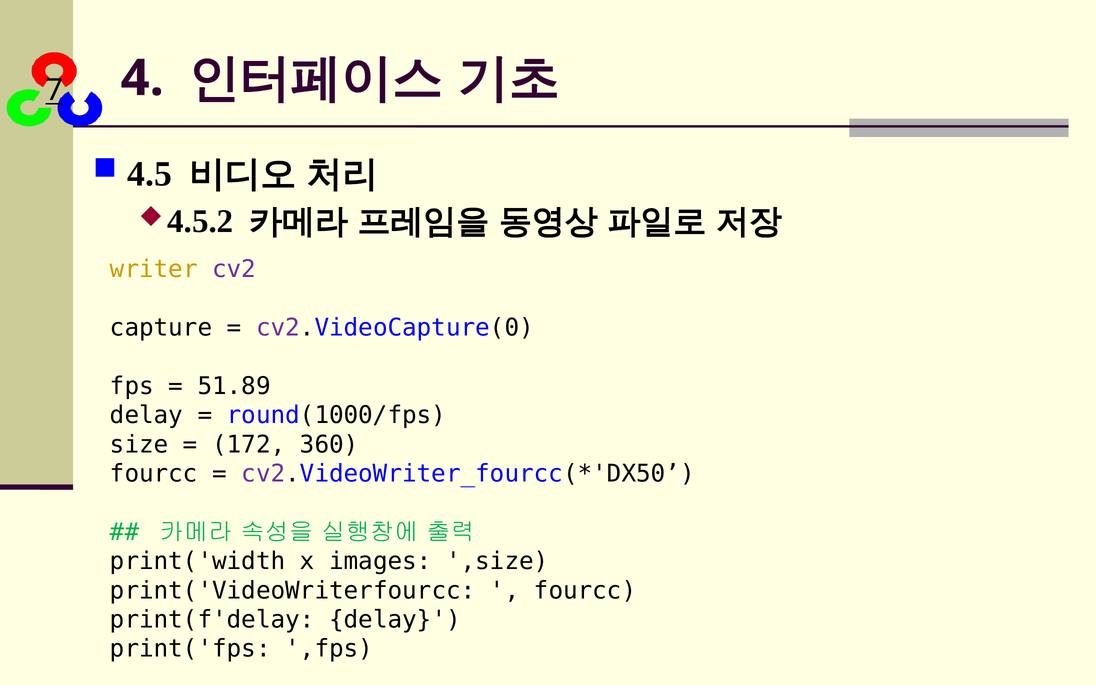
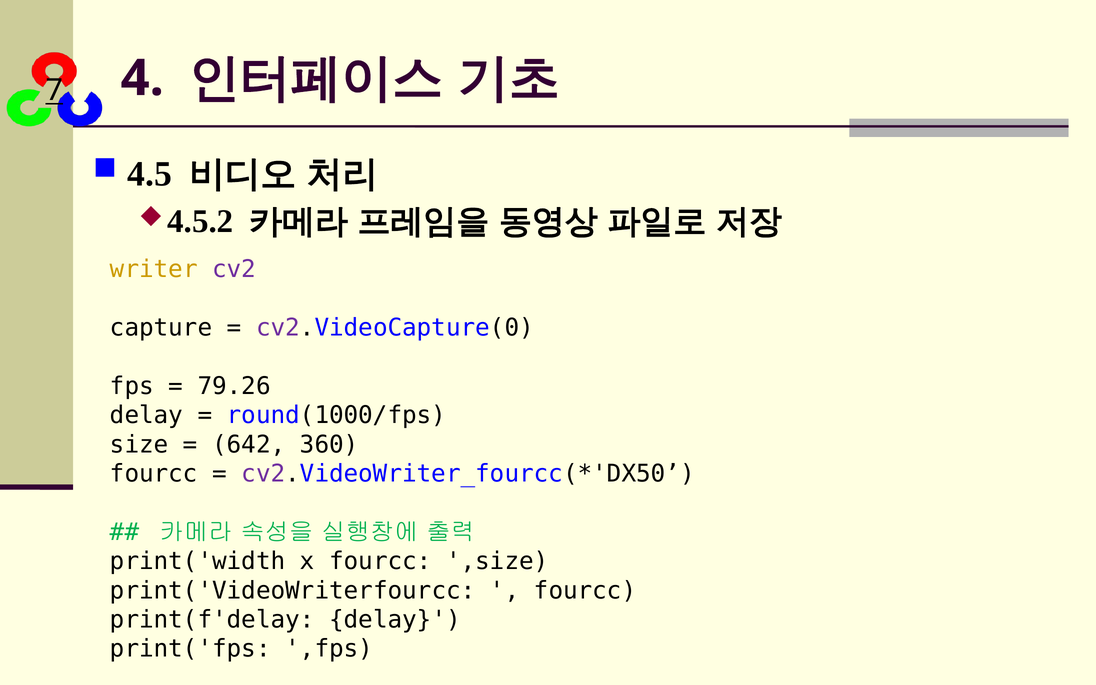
51.89: 51.89 -> 79.26
172: 172 -> 642
x images: images -> fourcc
